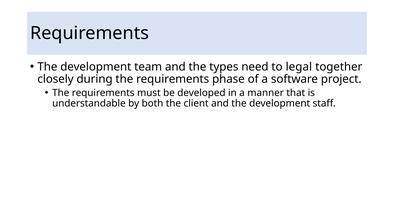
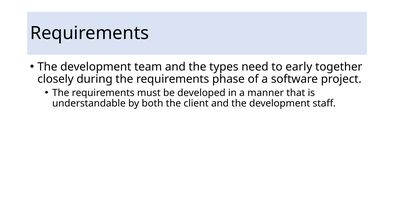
legal: legal -> early
